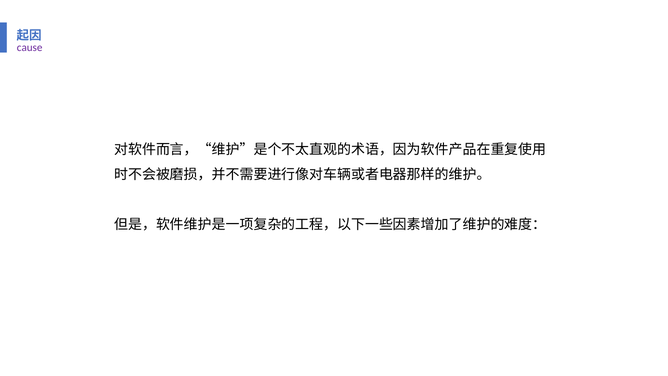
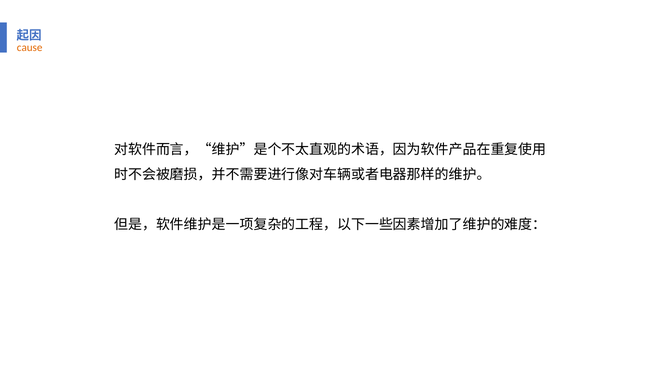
cause colour: purple -> orange
